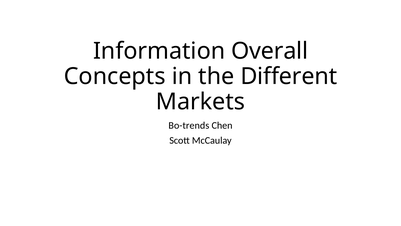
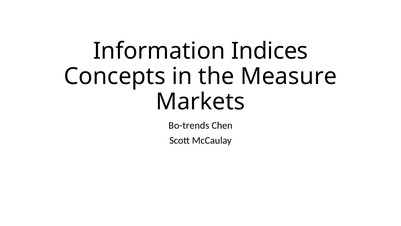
Overall: Overall -> Indices
Different: Different -> Measure
